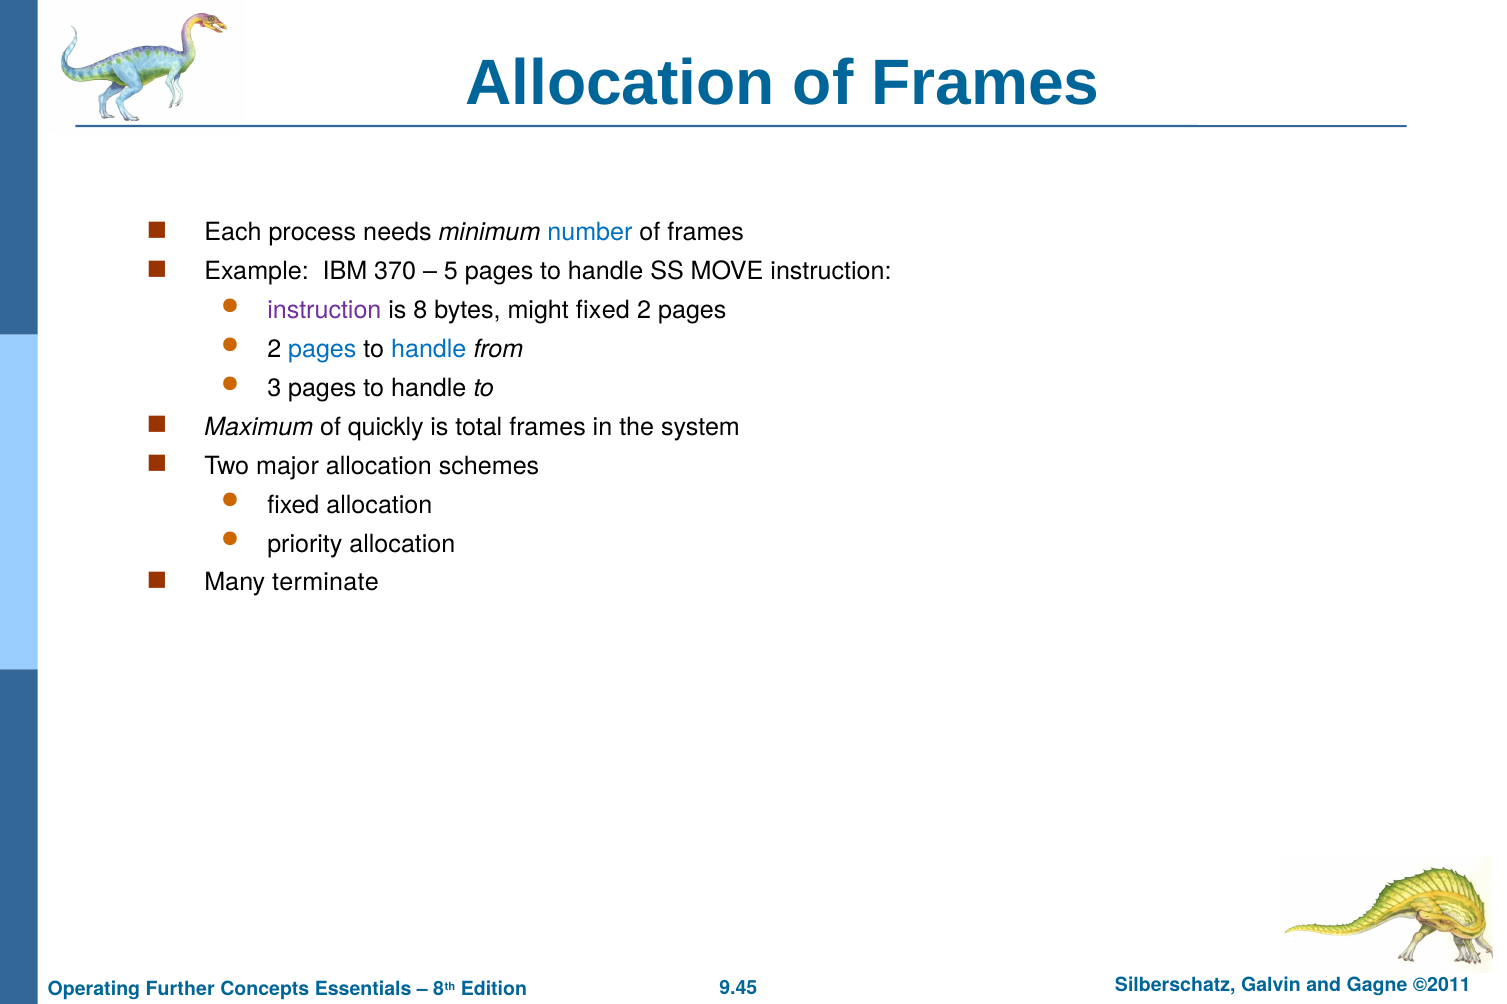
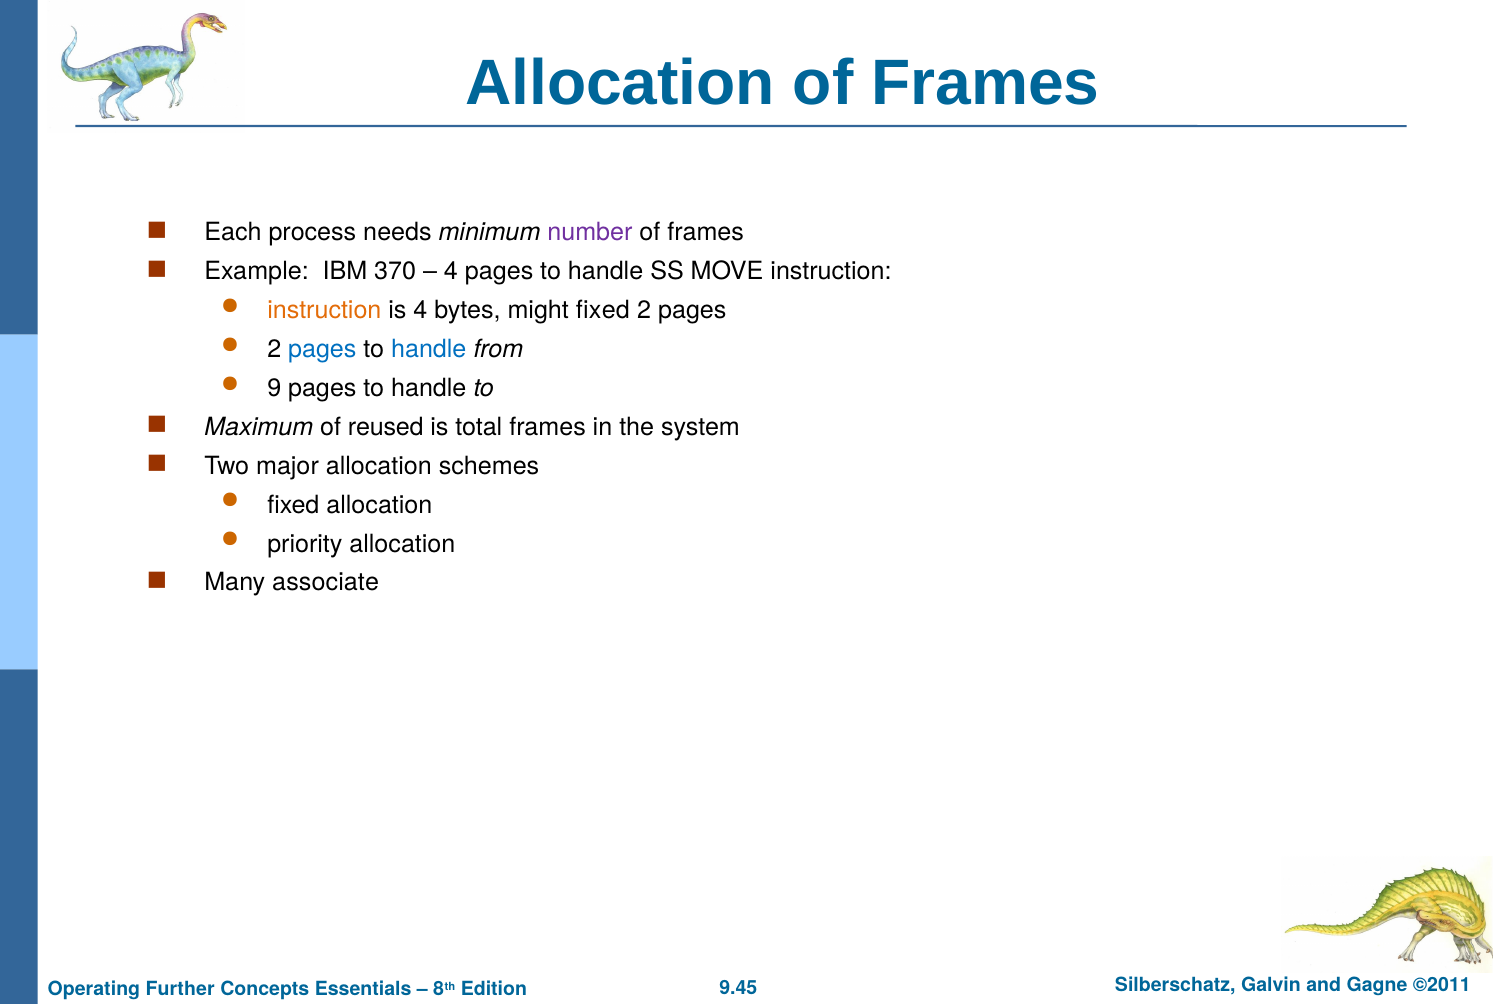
number colour: blue -> purple
5 at (451, 272): 5 -> 4
instruction at (324, 311) colour: purple -> orange
is 8: 8 -> 4
3: 3 -> 9
quickly: quickly -> reused
terminate: terminate -> associate
